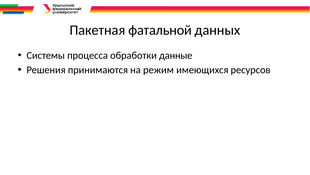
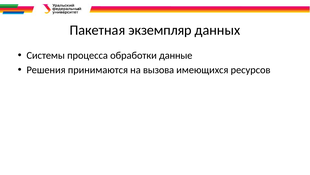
фатальной: фатальной -> экземпляр
режим: режим -> вызова
